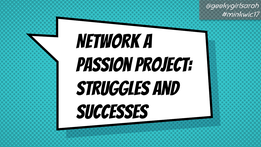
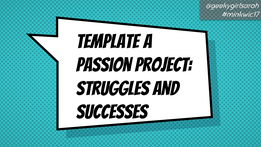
Network: Network -> Template
